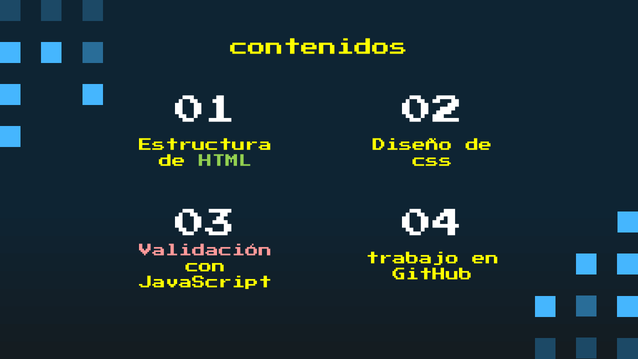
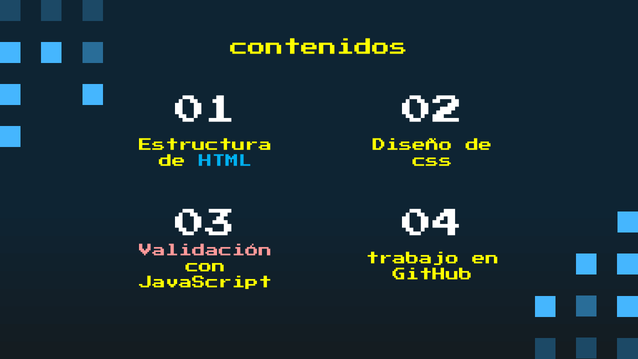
HTML colour: light green -> light blue
